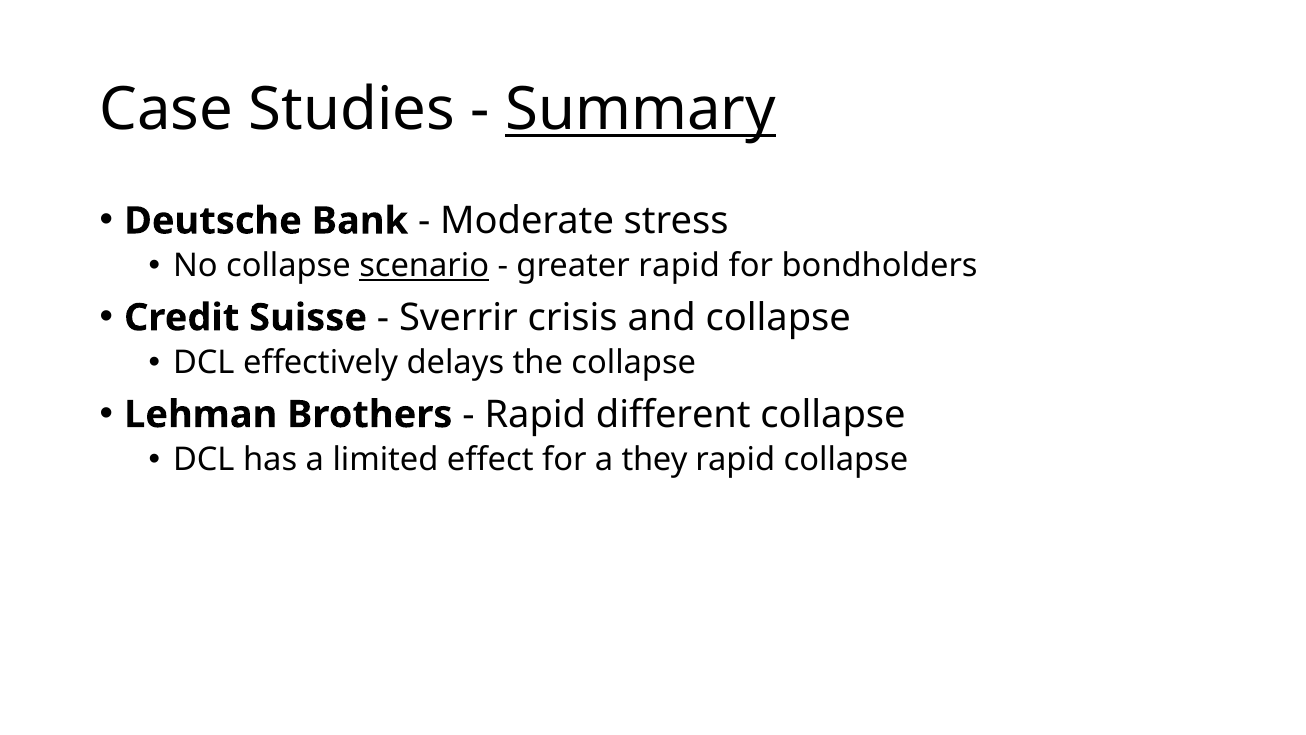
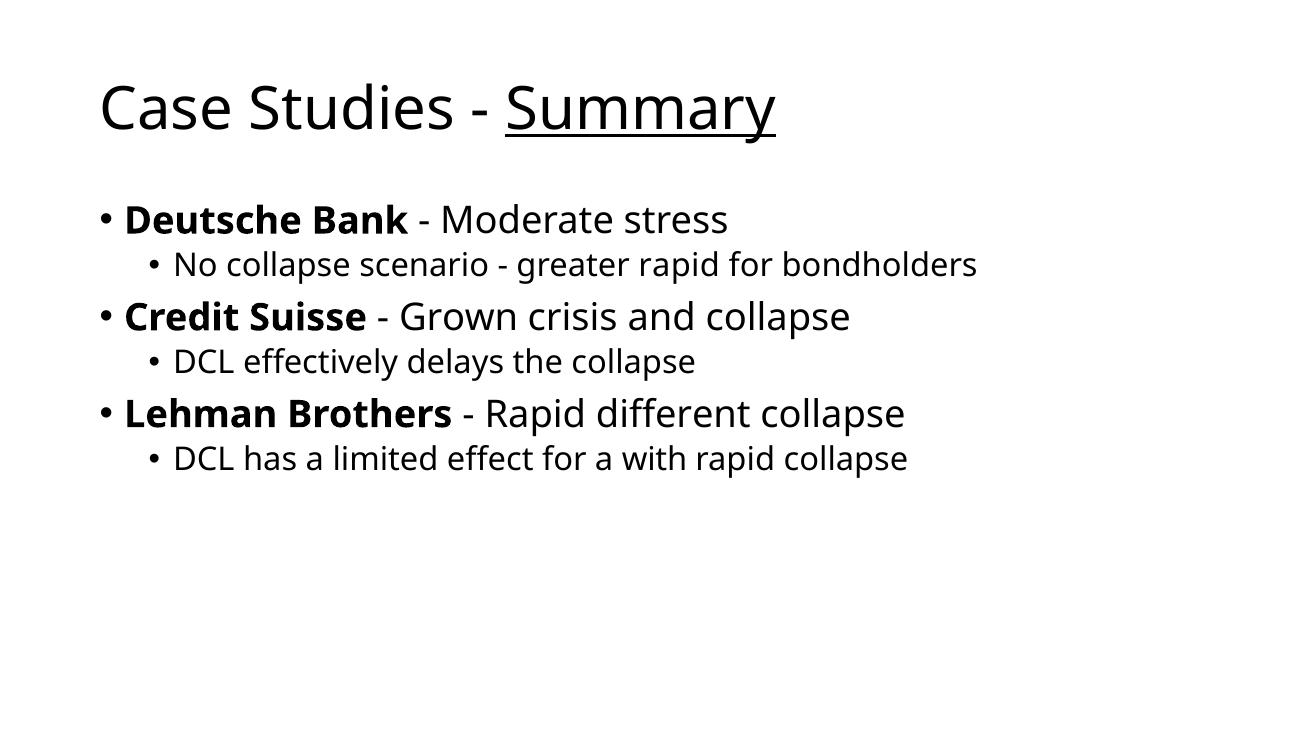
scenario underline: present -> none
Sverrir: Sverrir -> Grown
they: they -> with
